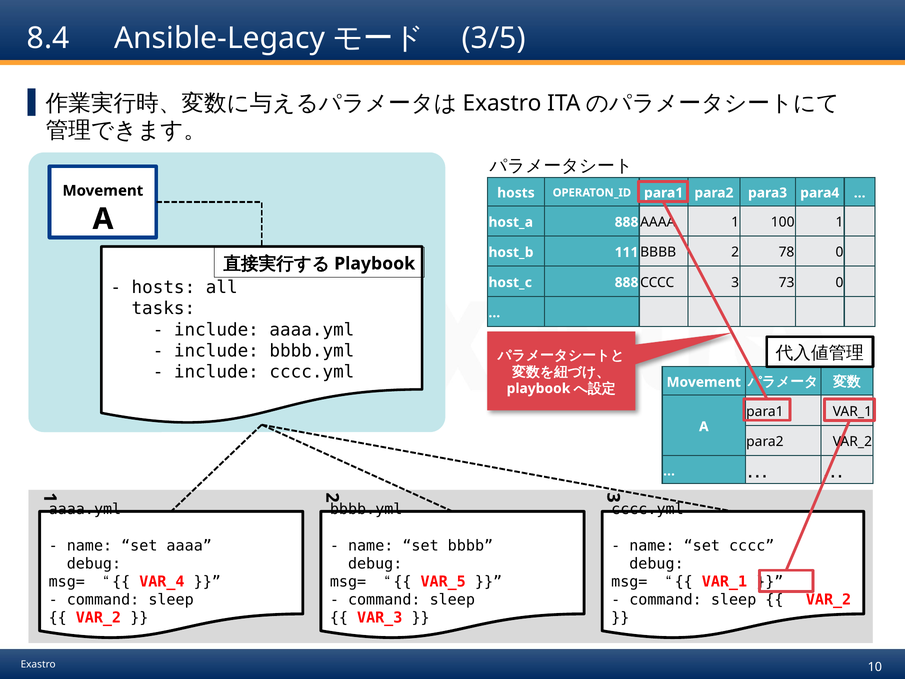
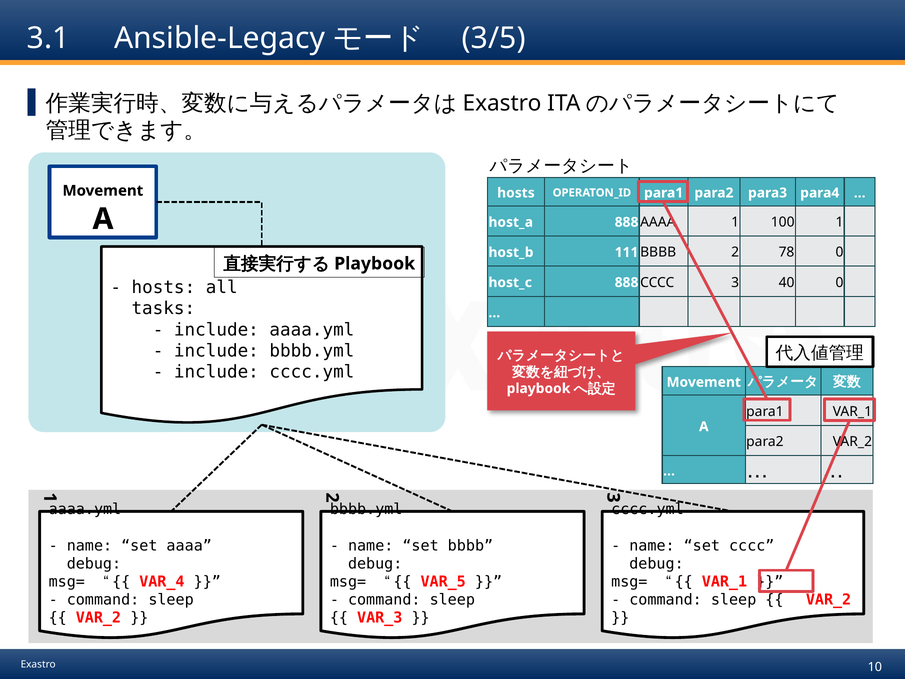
8.4: 8.4 -> 3.1
73: 73 -> 40
